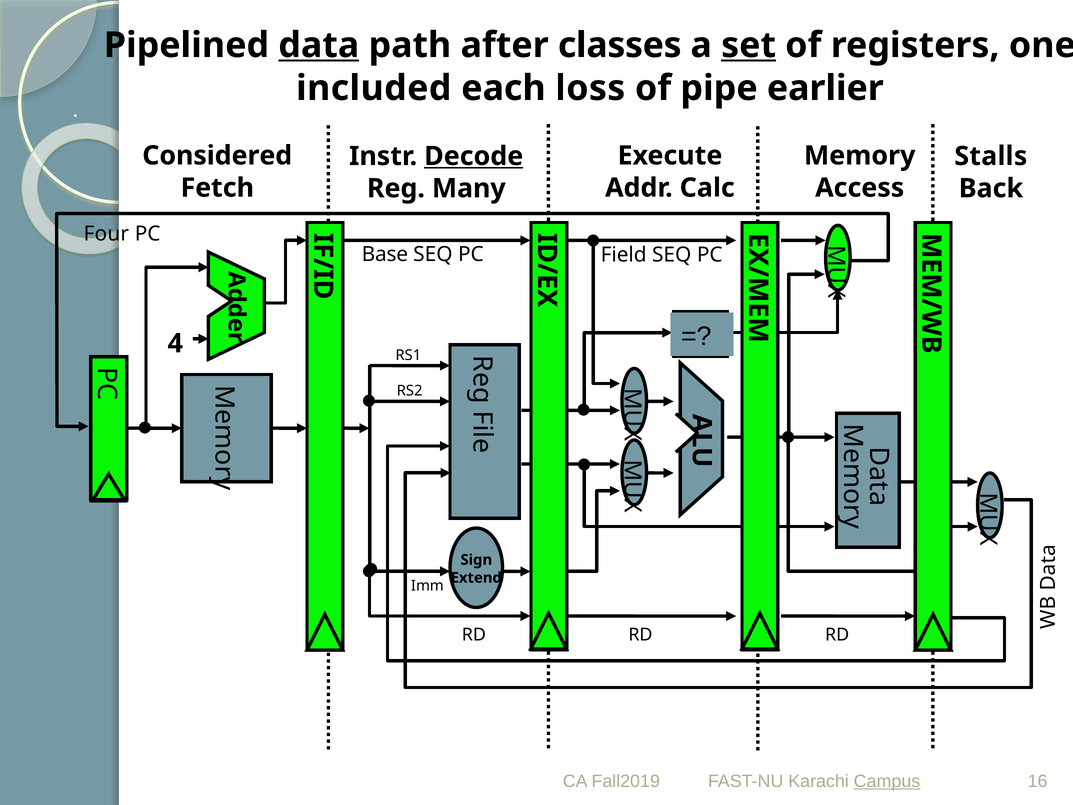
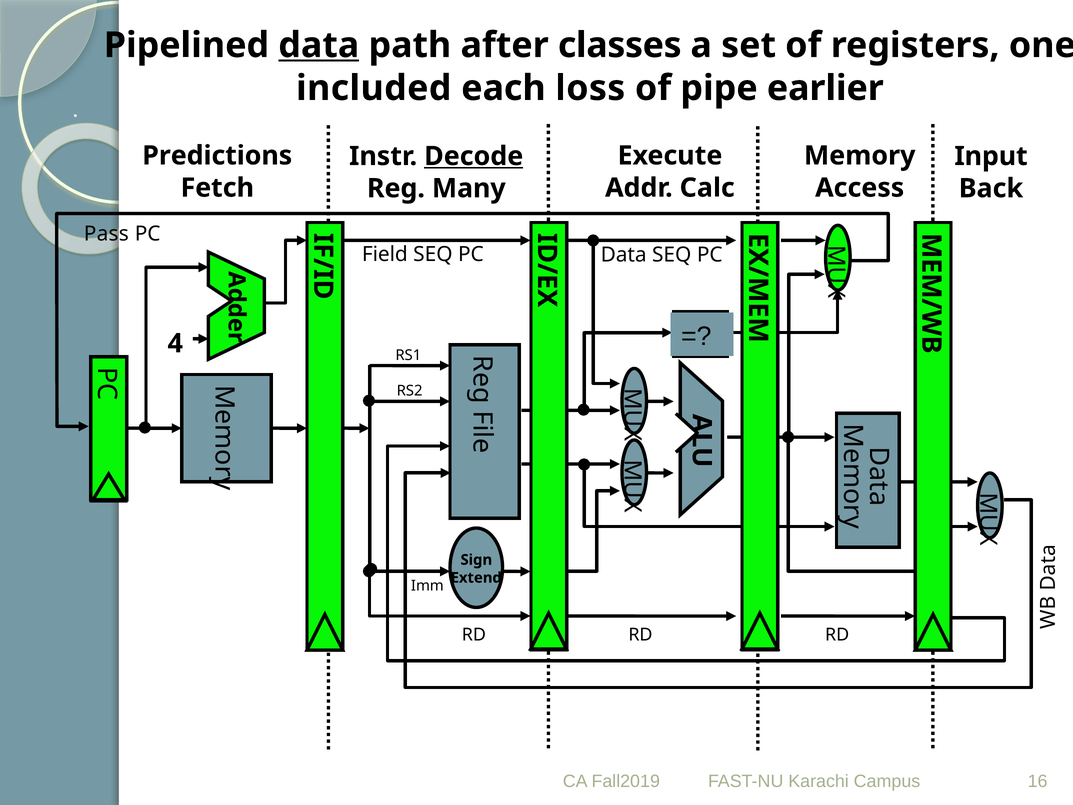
set underline: present -> none
Considered: Considered -> Predictions
Stalls: Stalls -> Input
Four: Four -> Pass
Base: Base -> Field
PC Field: Field -> Data
Campus underline: present -> none
